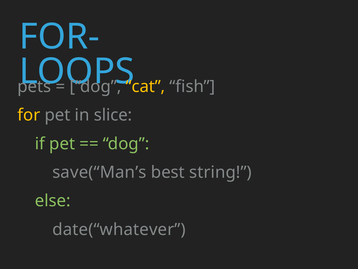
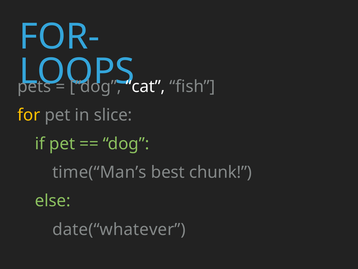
cat colour: yellow -> white
save(“Man’s: save(“Man’s -> time(“Man’s
string: string -> chunk
